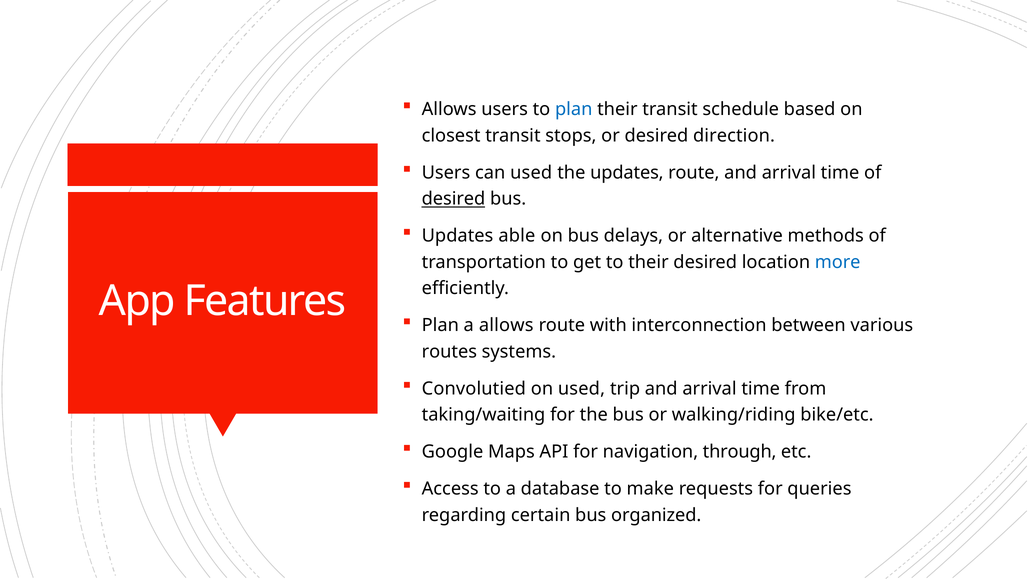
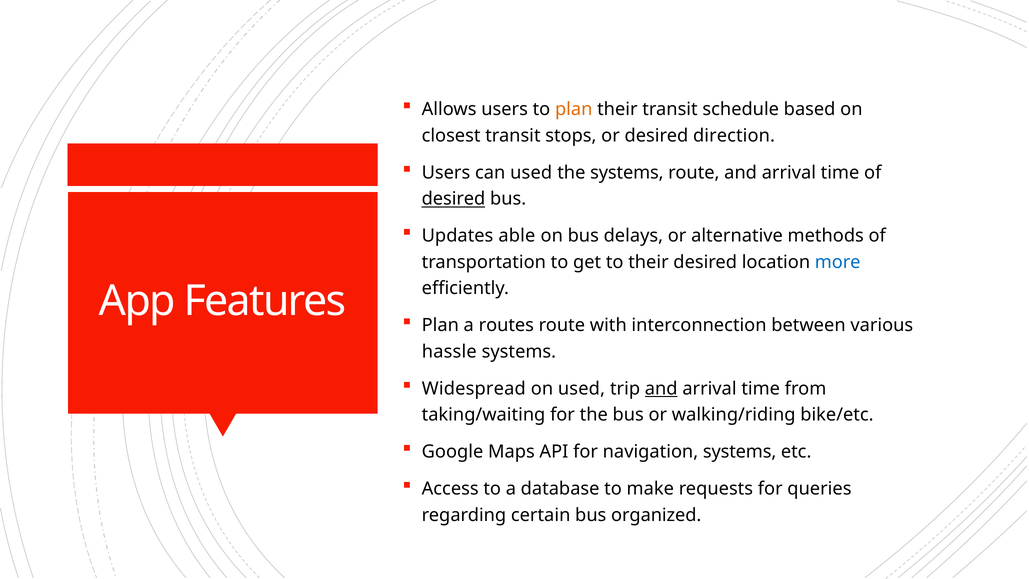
plan at (574, 109) colour: blue -> orange
the updates: updates -> systems
a allows: allows -> routes
routes: routes -> hassle
Convolutied: Convolutied -> Widespread
and at (661, 389) underline: none -> present
navigation through: through -> systems
